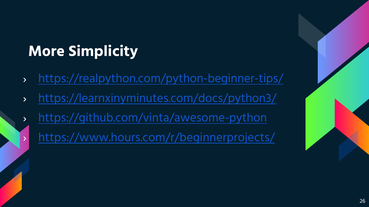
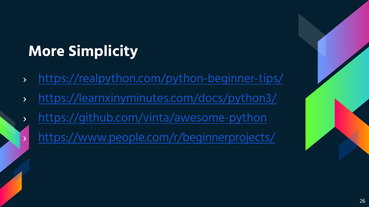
https://www.hours.com/r/beginnerprojects/: https://www.hours.com/r/beginnerprojects/ -> https://www.people.com/r/beginnerprojects/
